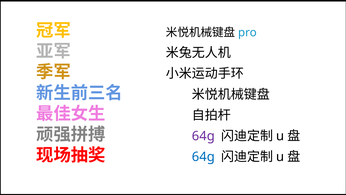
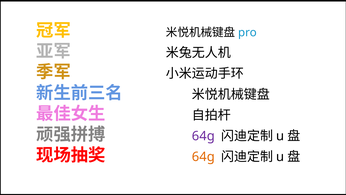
64g at (203, 157) colour: blue -> orange
